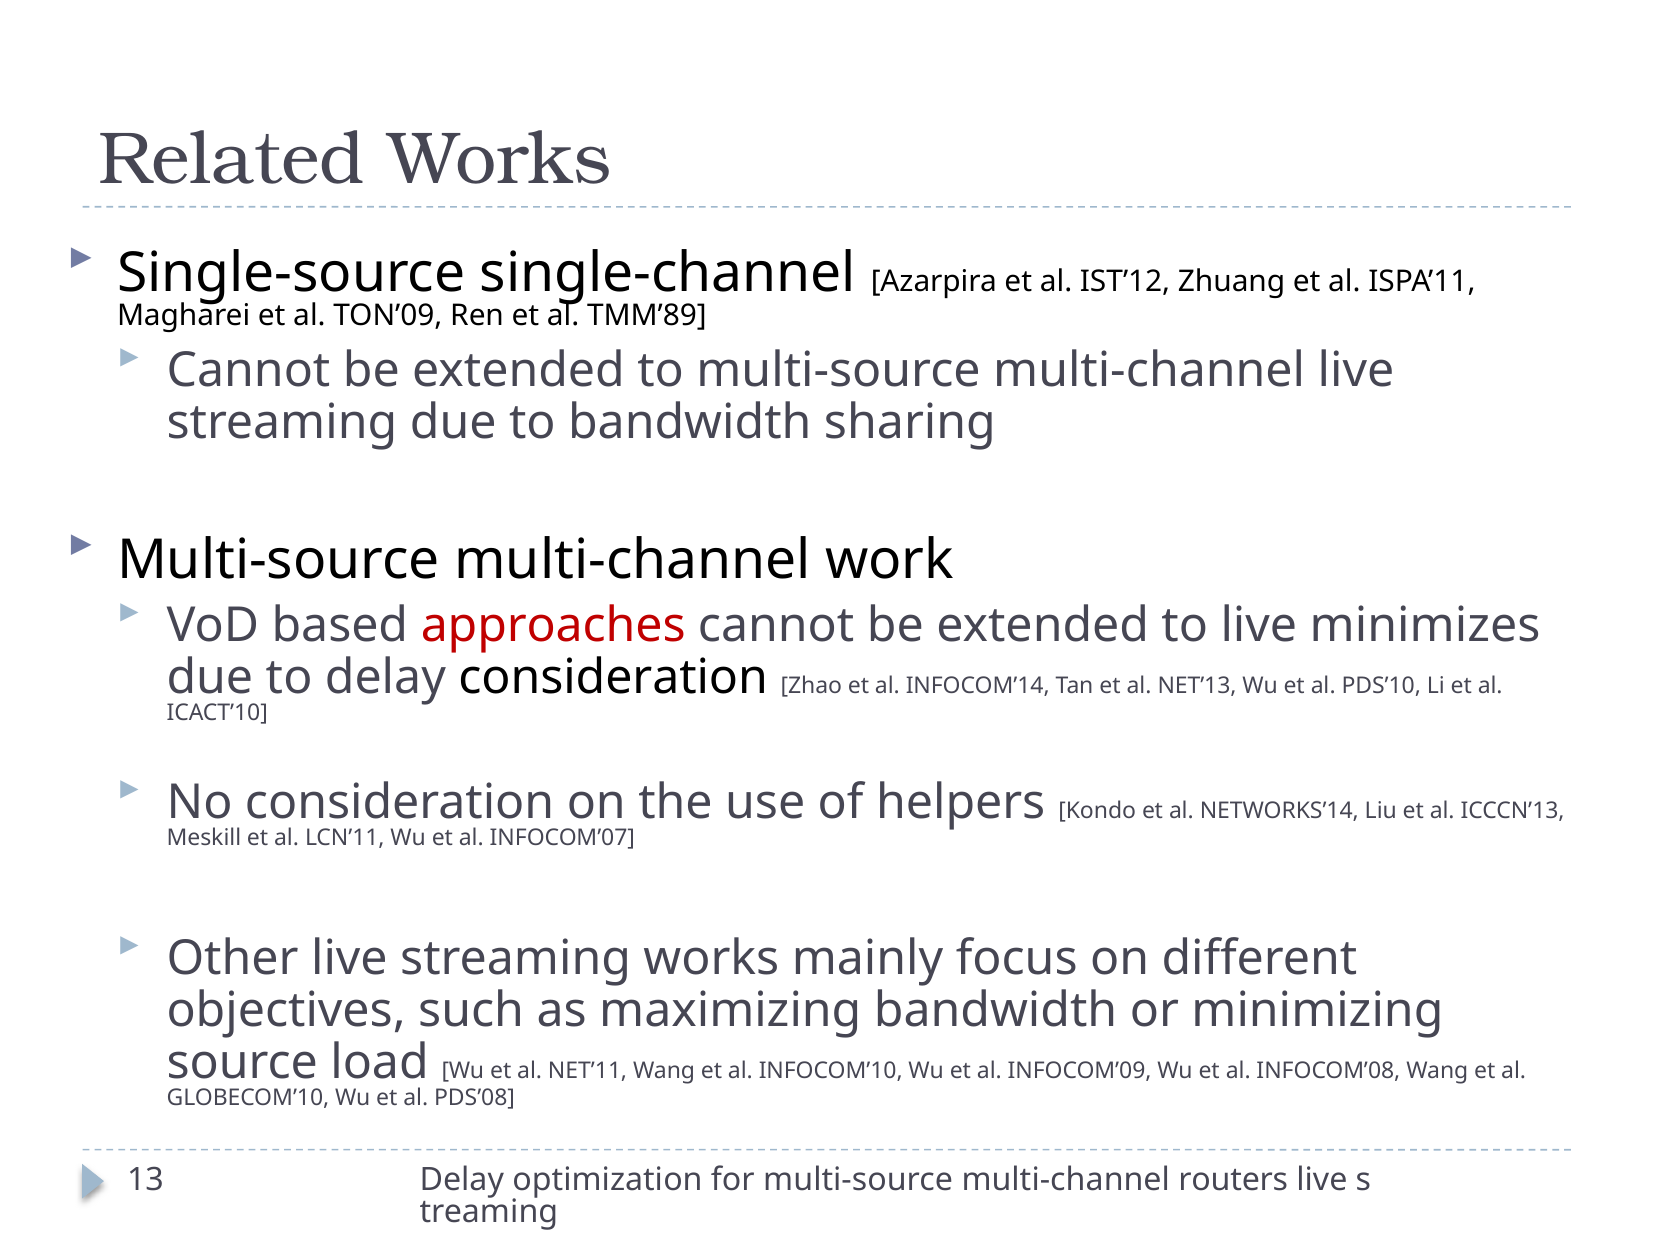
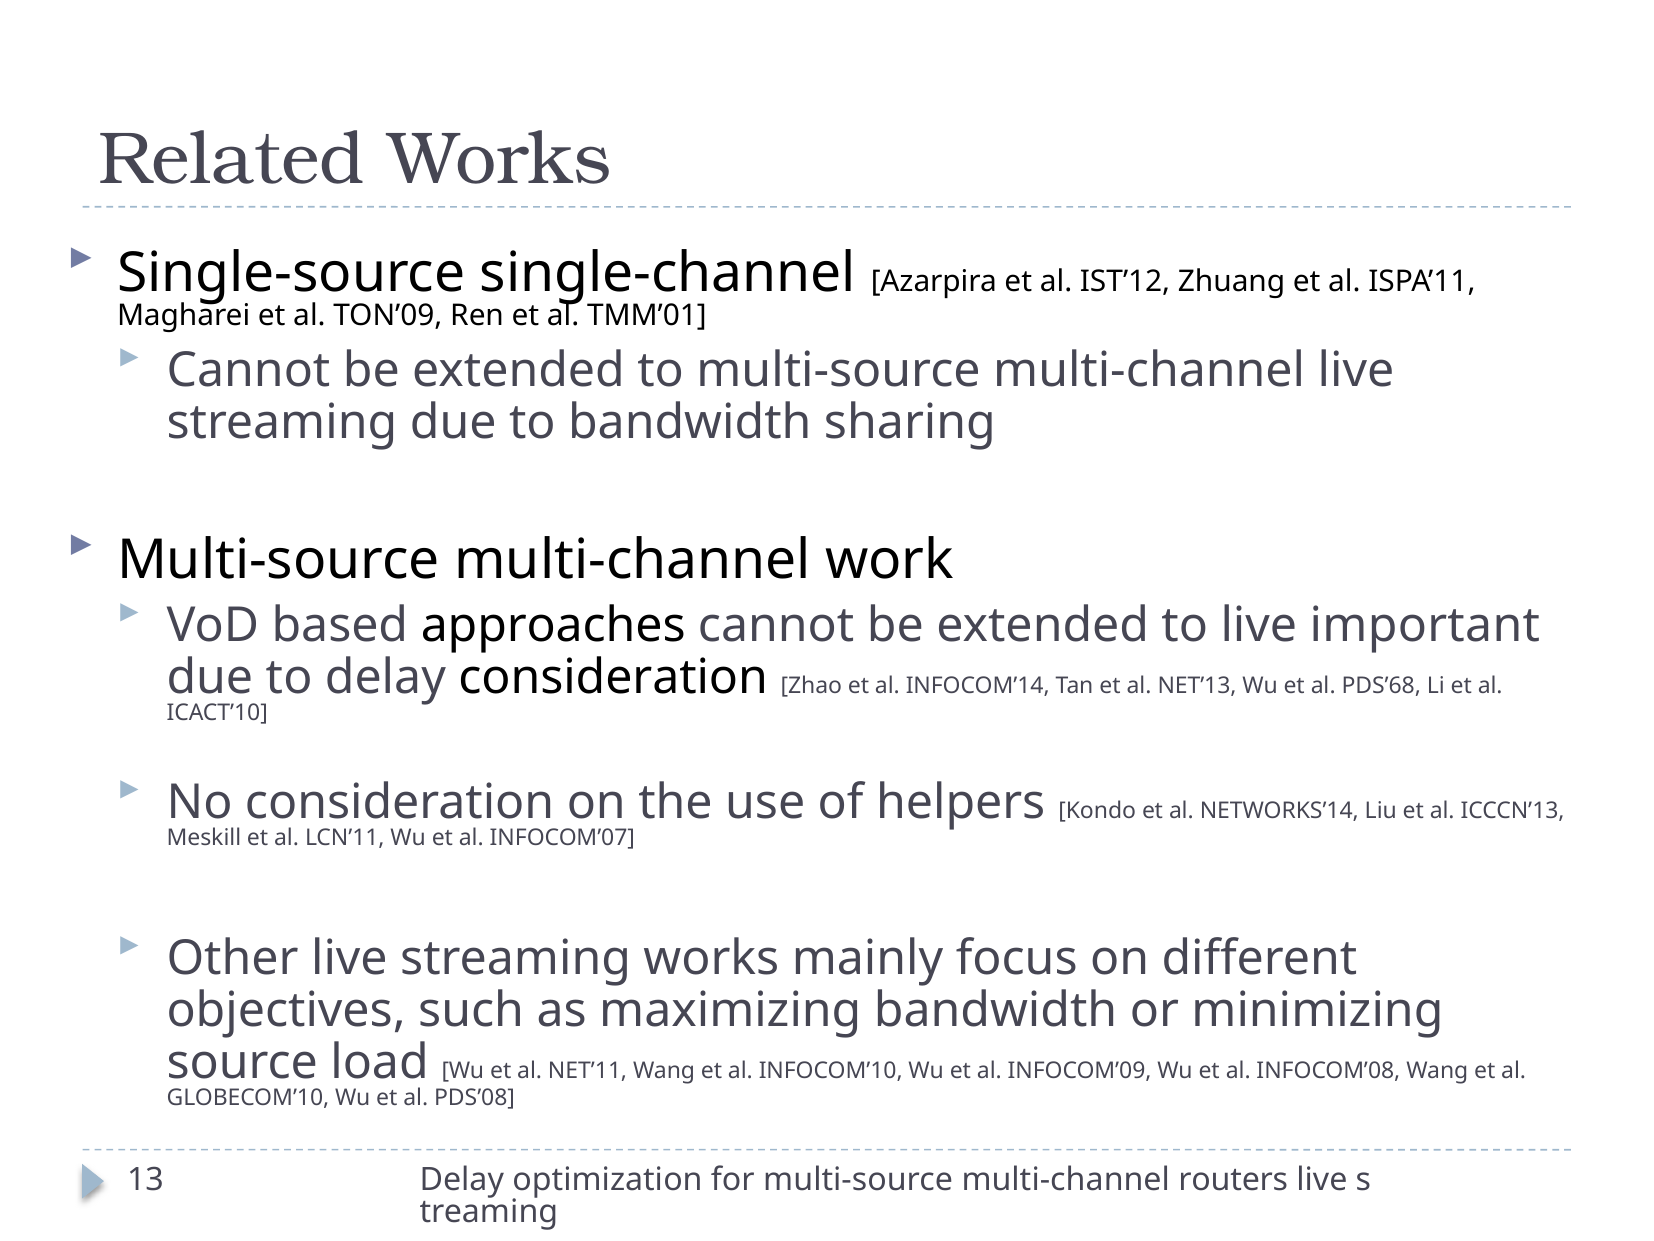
TMM’89: TMM’89 -> TMM’01
approaches colour: red -> black
minimizes: minimizes -> important
PDS’10: PDS’10 -> PDS’68
